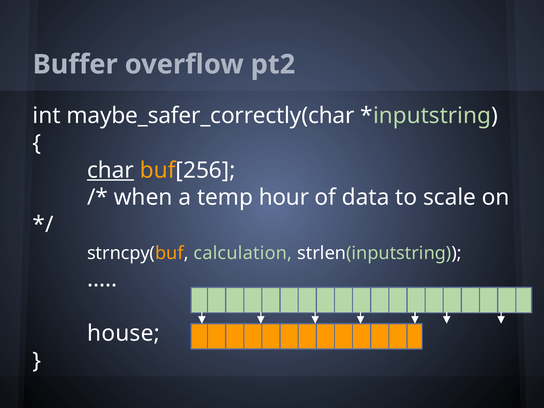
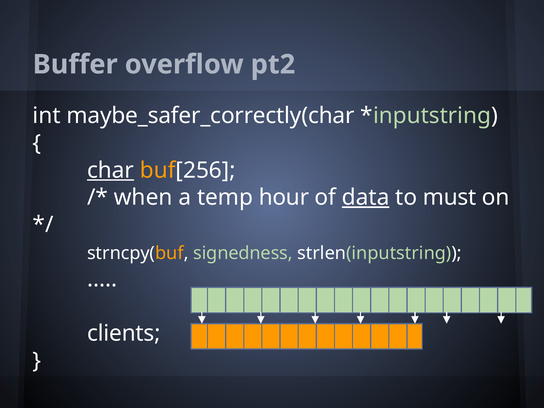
data underline: none -> present
scale: scale -> must
calculation: calculation -> signedness
house: house -> clients
